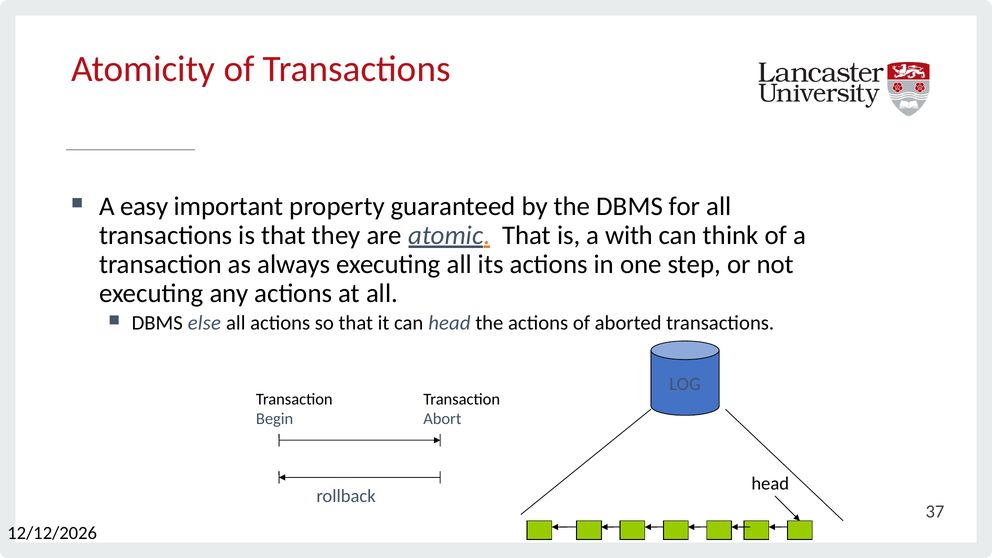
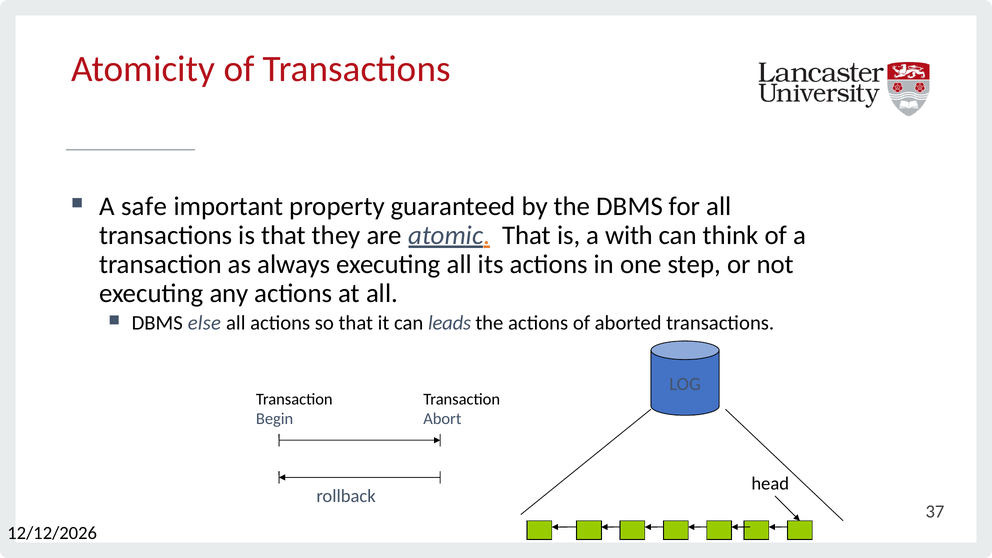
easy: easy -> safe
can head: head -> leads
